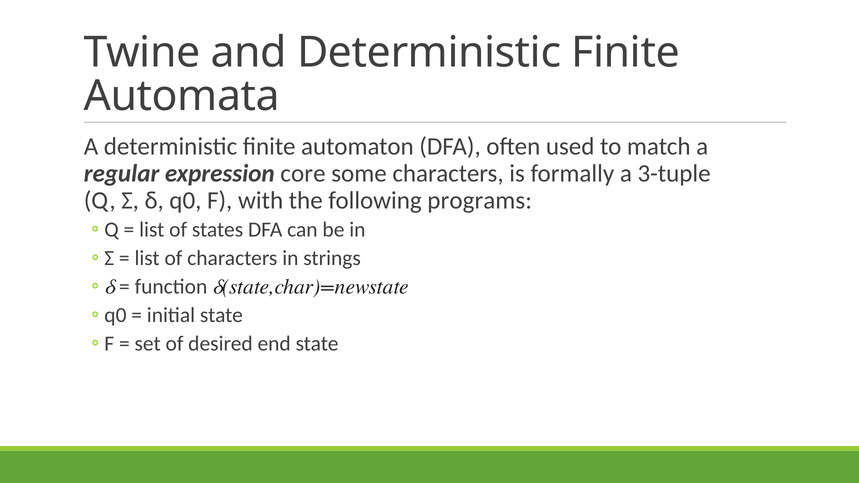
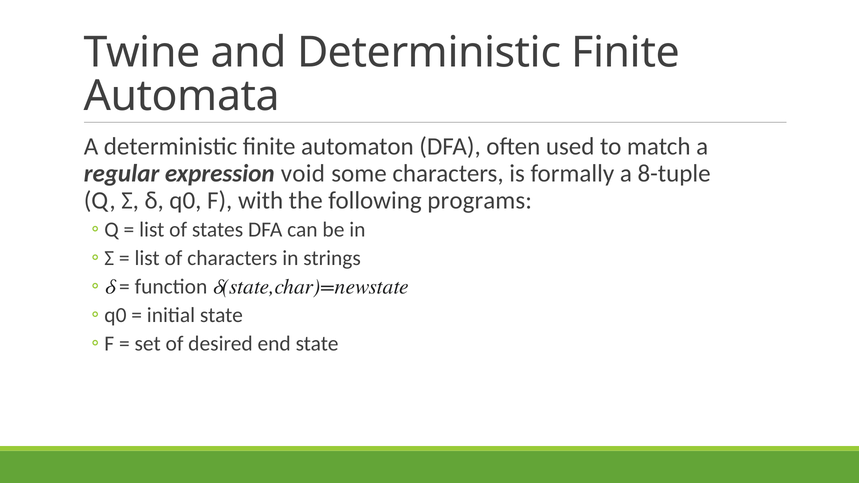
core: core -> void
3-tuple: 3-tuple -> 8-tuple
